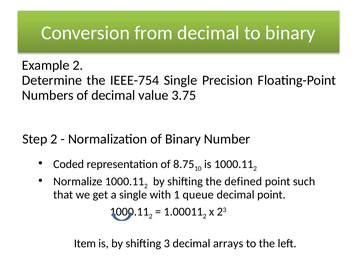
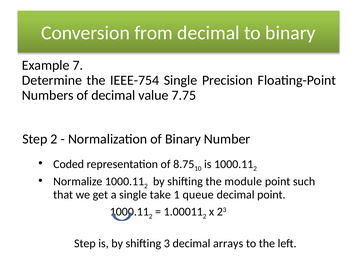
Example 2: 2 -> 7
3.75: 3.75 -> 7.75
defined: defined -> module
with: with -> take
Item at (85, 243): Item -> Step
